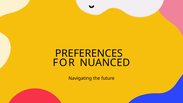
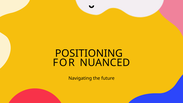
PREFERENCES: PREFERENCES -> POSITIONING
